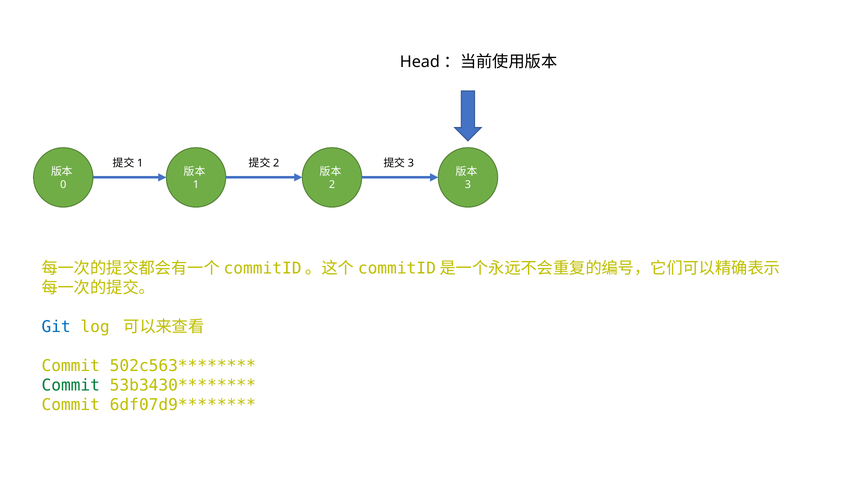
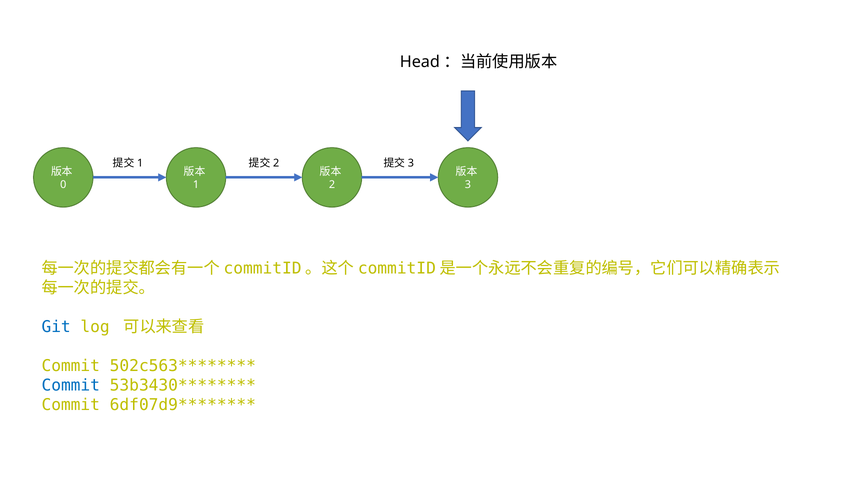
Commit at (71, 385) colour: green -> blue
